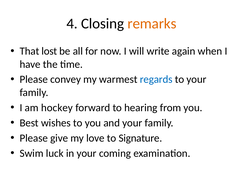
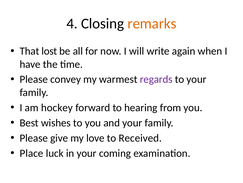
regards colour: blue -> purple
Signature: Signature -> Received
Swim: Swim -> Place
